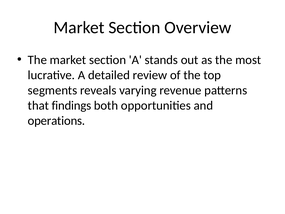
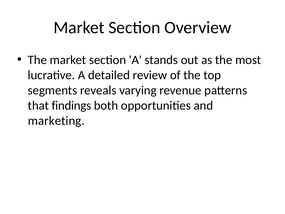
operations: operations -> marketing
